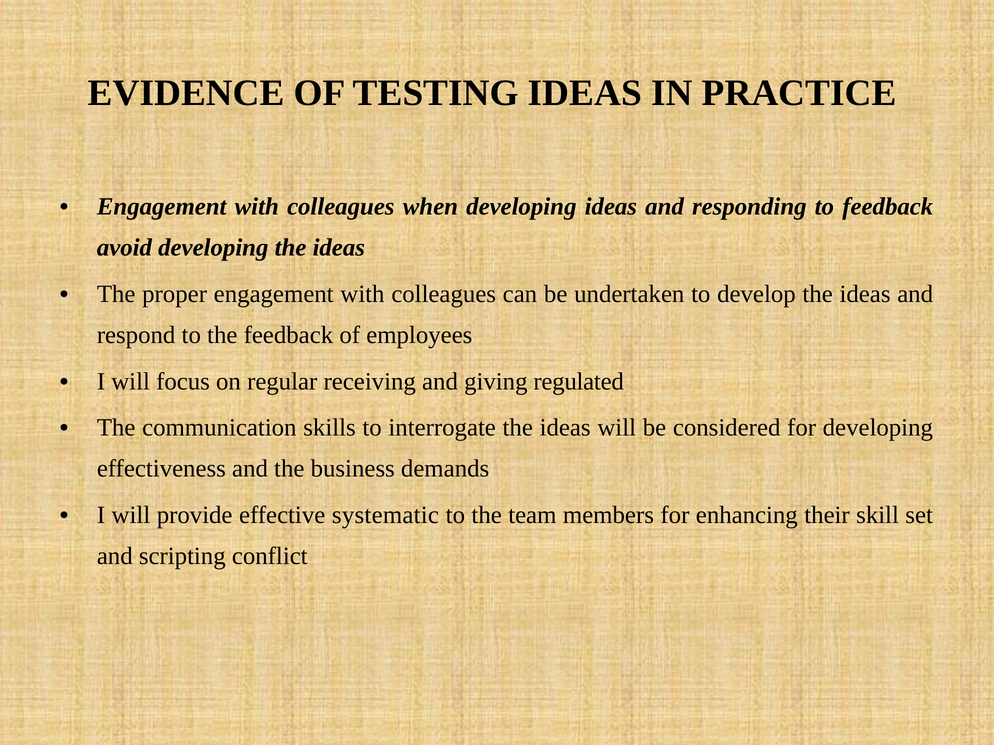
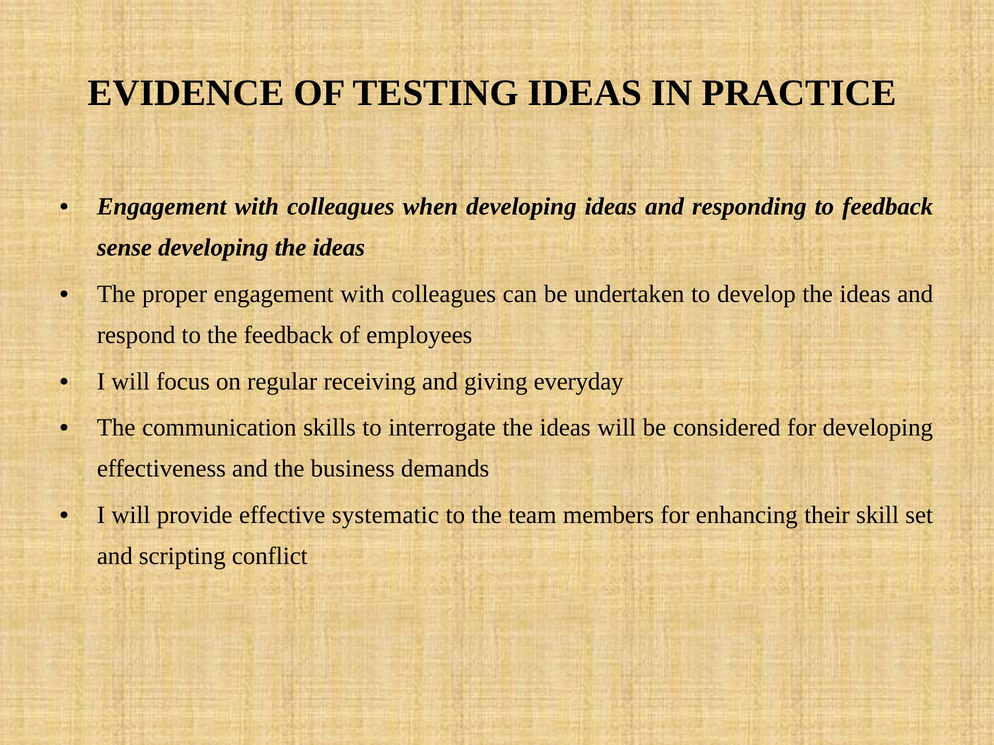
avoid: avoid -> sense
regulated: regulated -> everyday
